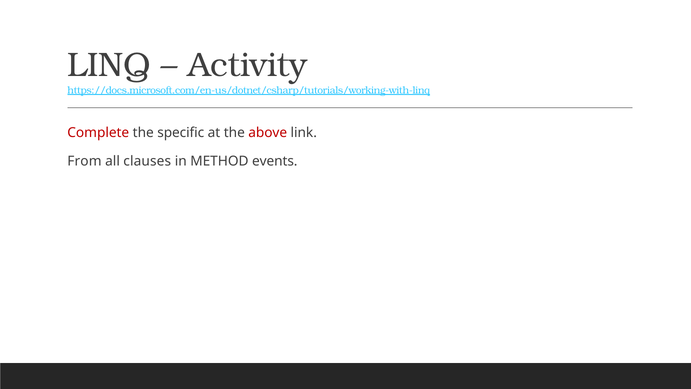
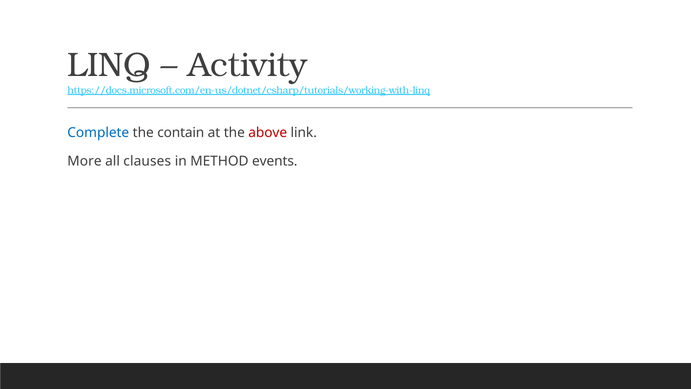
Complete colour: red -> blue
specific: specific -> contain
From: From -> More
